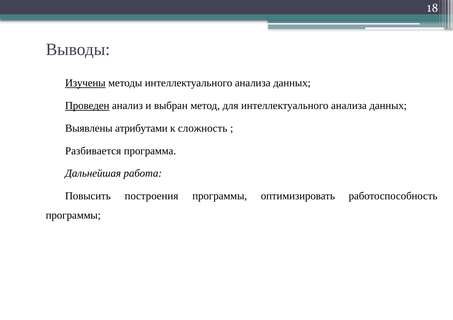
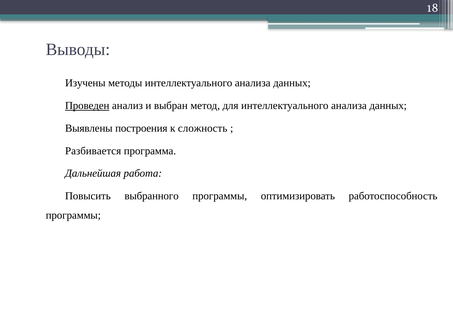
Изучены underline: present -> none
атрибутами: атрибутами -> построения
построения: построения -> выбранного
